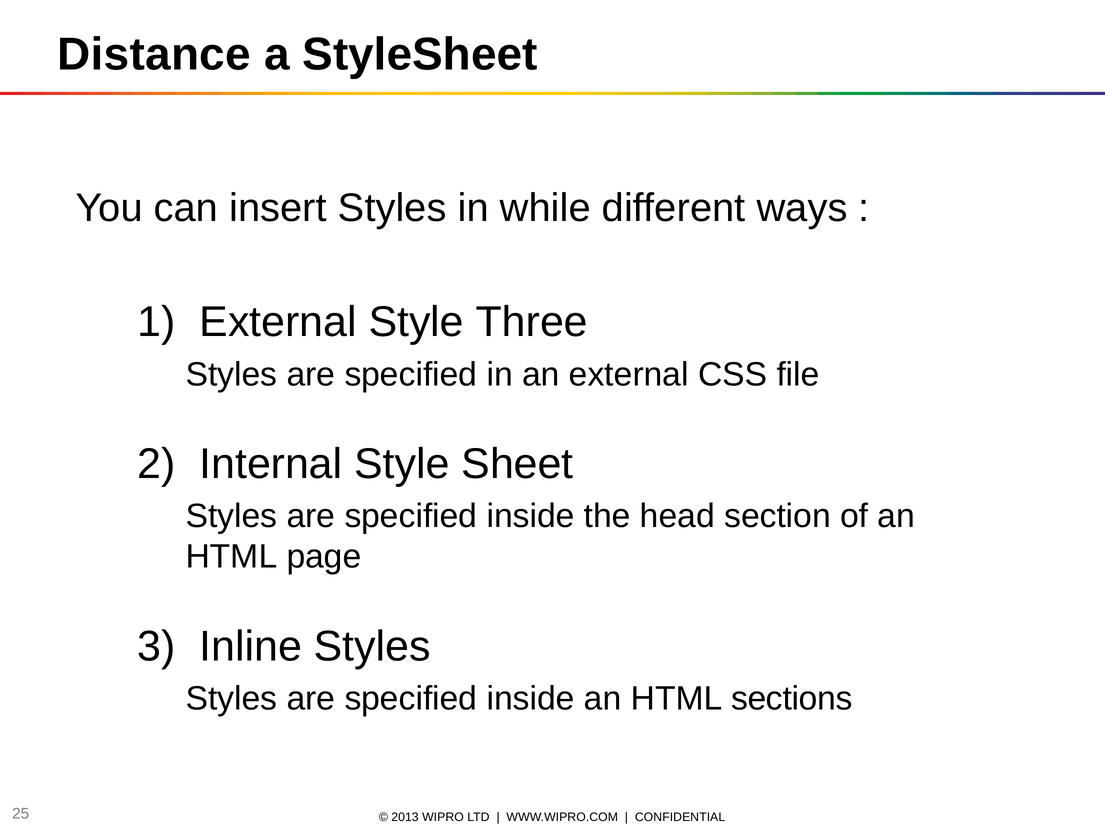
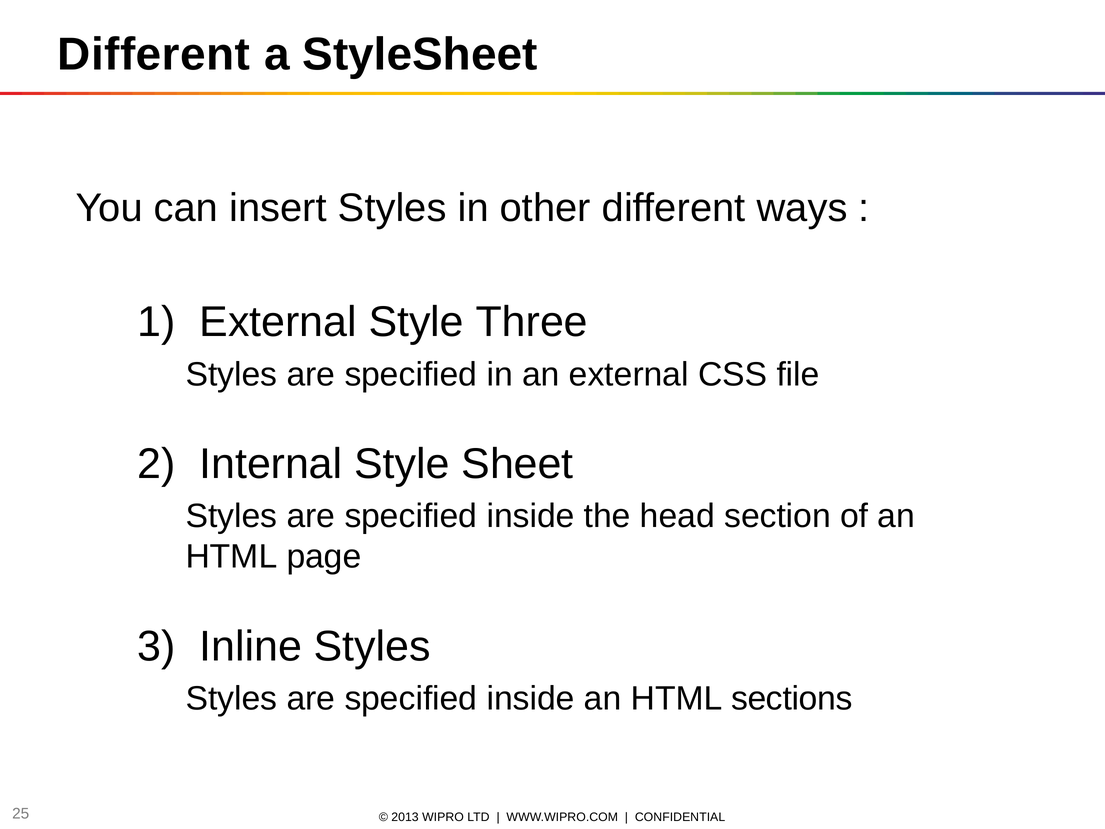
Distance at (154, 55): Distance -> Different
while: while -> other
